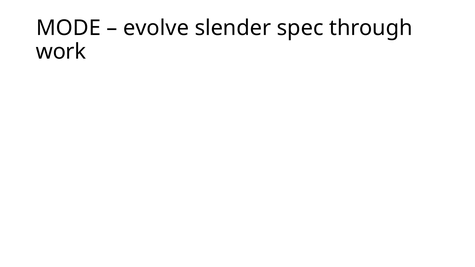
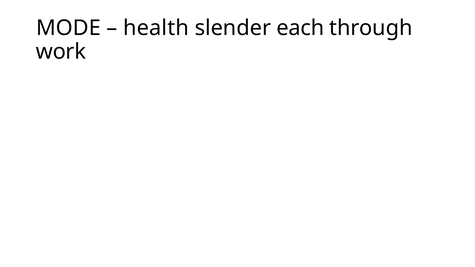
evolve: evolve -> health
spec: spec -> each
